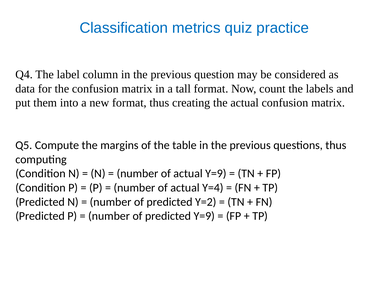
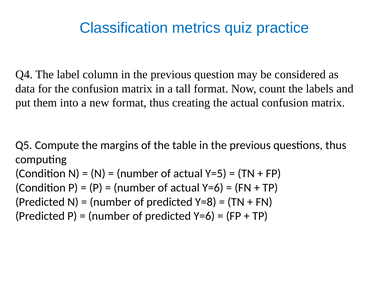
actual Y=9: Y=9 -> Y=5
actual Y=4: Y=4 -> Y=6
Y=2: Y=2 -> Y=8
predicted Y=9: Y=9 -> Y=6
